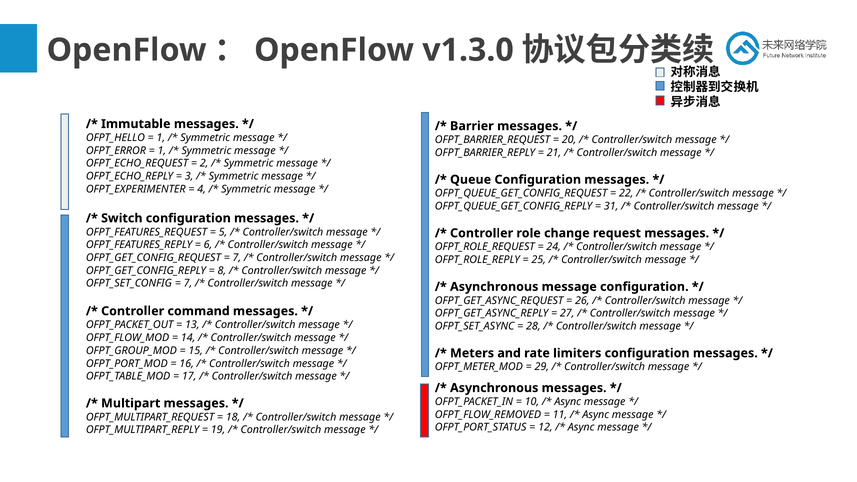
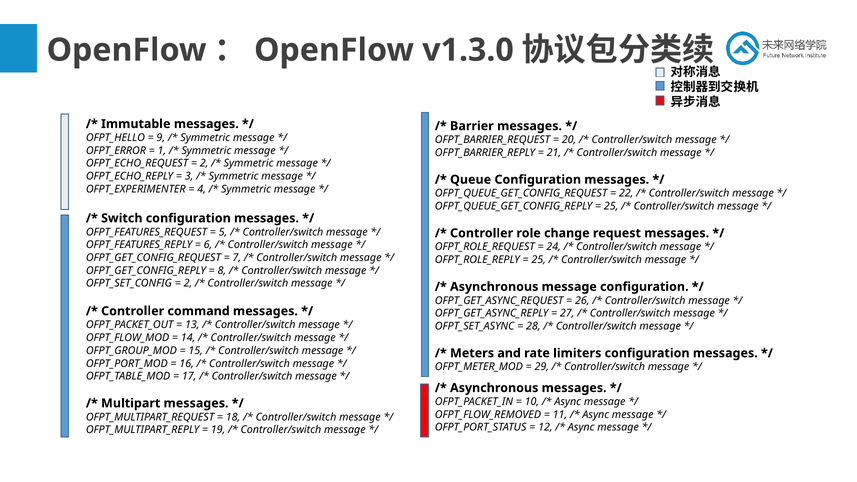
1 at (161, 138): 1 -> 9
31 at (611, 206): 31 -> 25
7 at (188, 283): 7 -> 2
